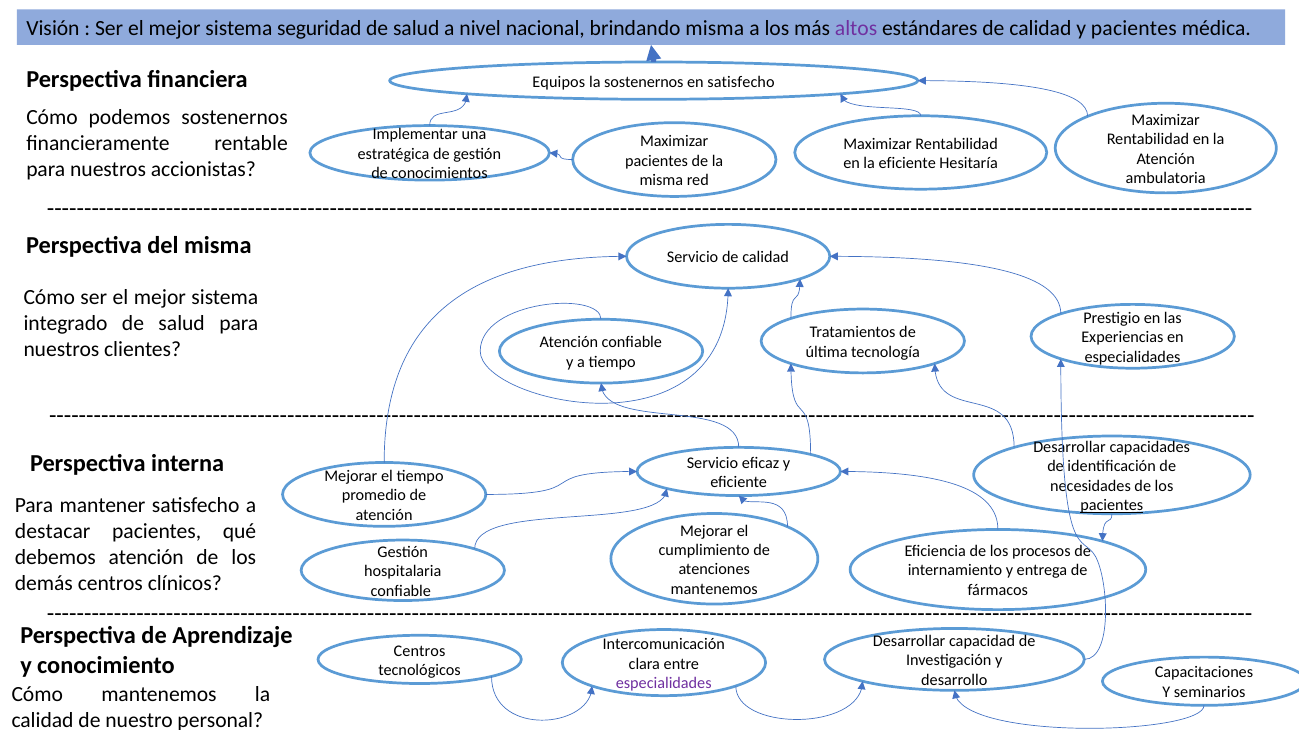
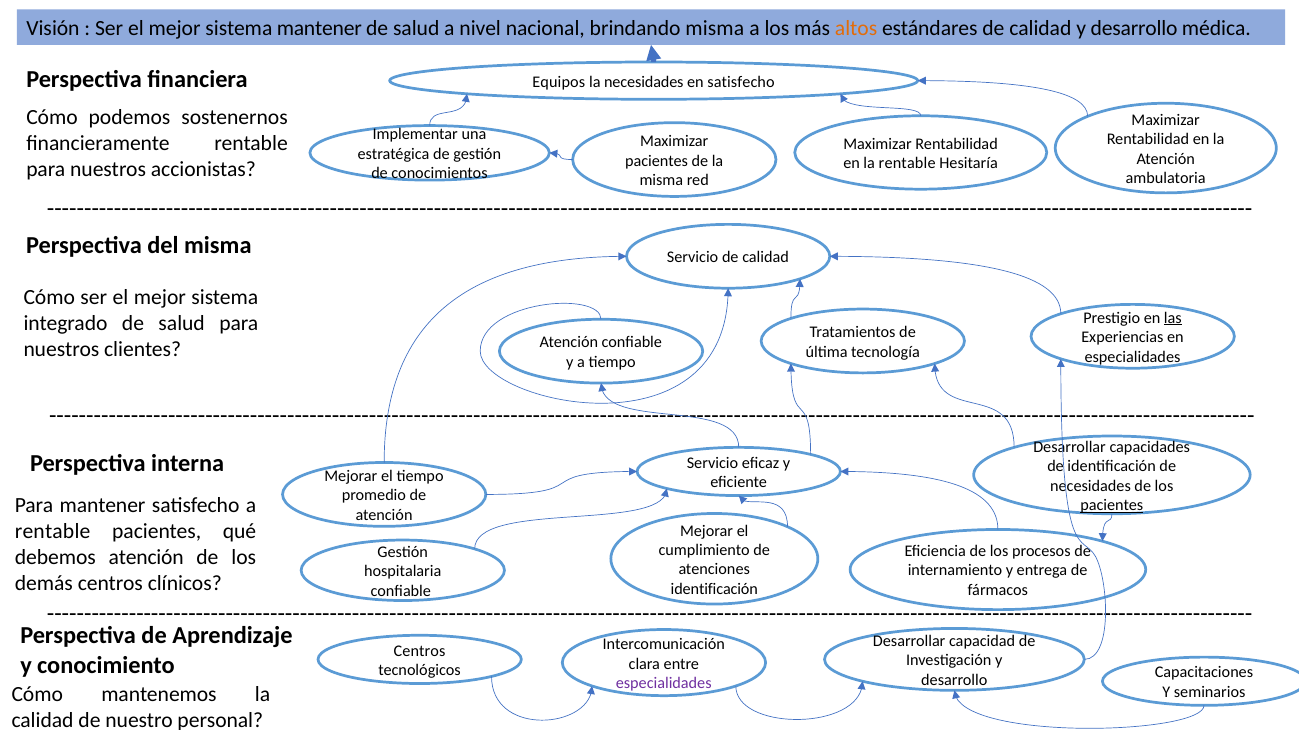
sistema seguridad: seguridad -> mantener
altos colour: purple -> orange
calidad y pacientes: pacientes -> desarrollo
la sostenernos: sostenernos -> necesidades
la eficiente: eficiente -> rentable
las underline: none -> present
destacar at (53, 532): destacar -> rentable
mantenemos at (714, 590): mantenemos -> identificación
